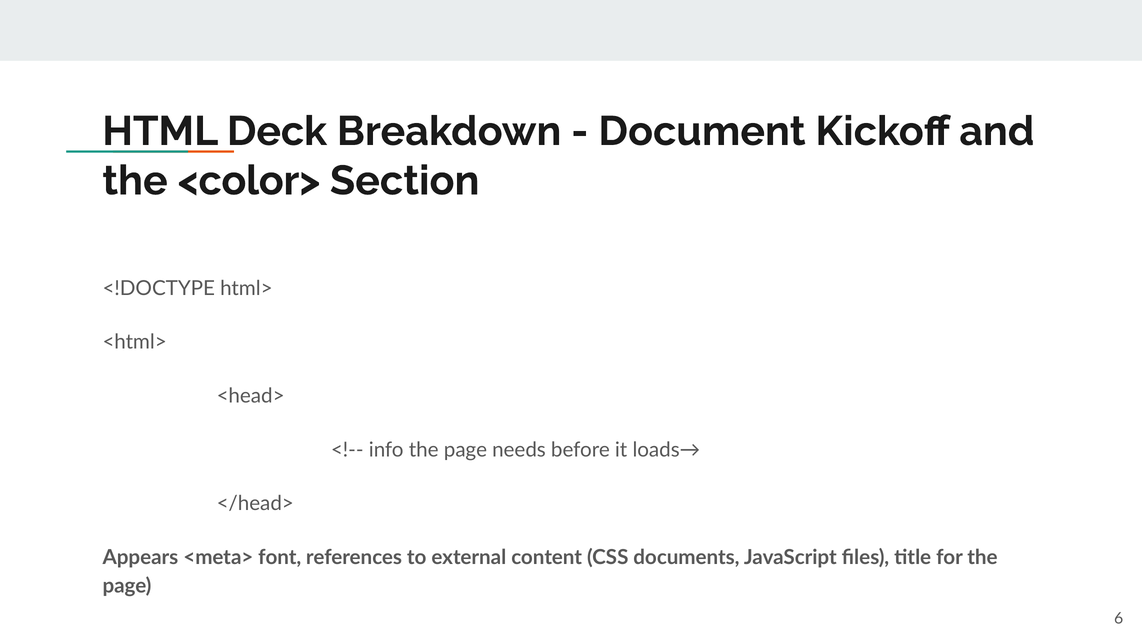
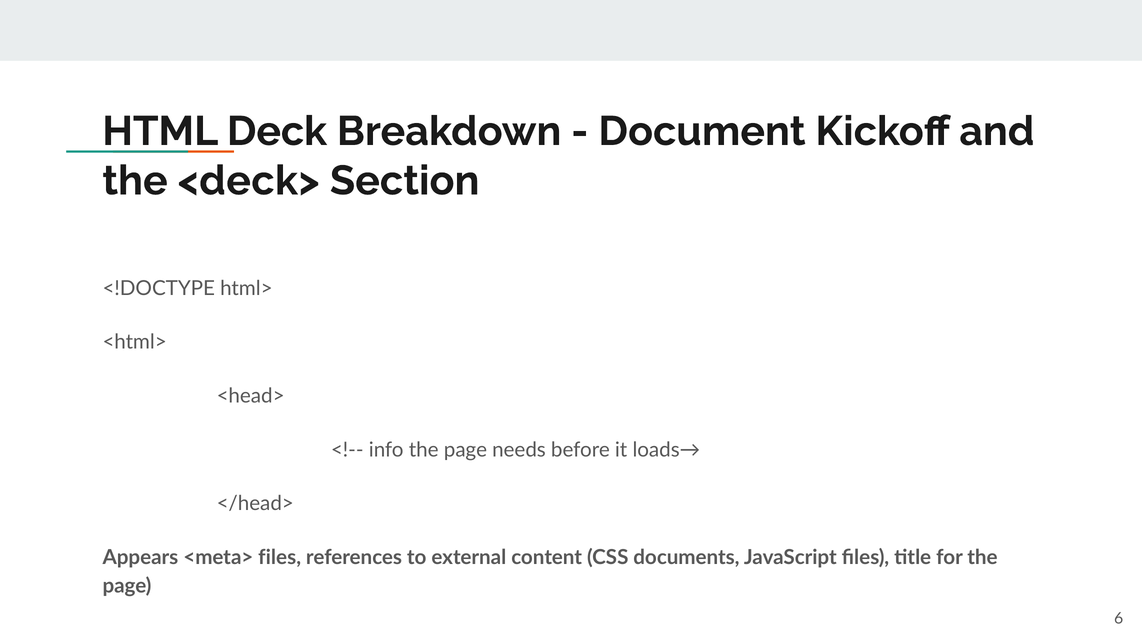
<color>: <color> -> <deck>
<meta> font: font -> files
